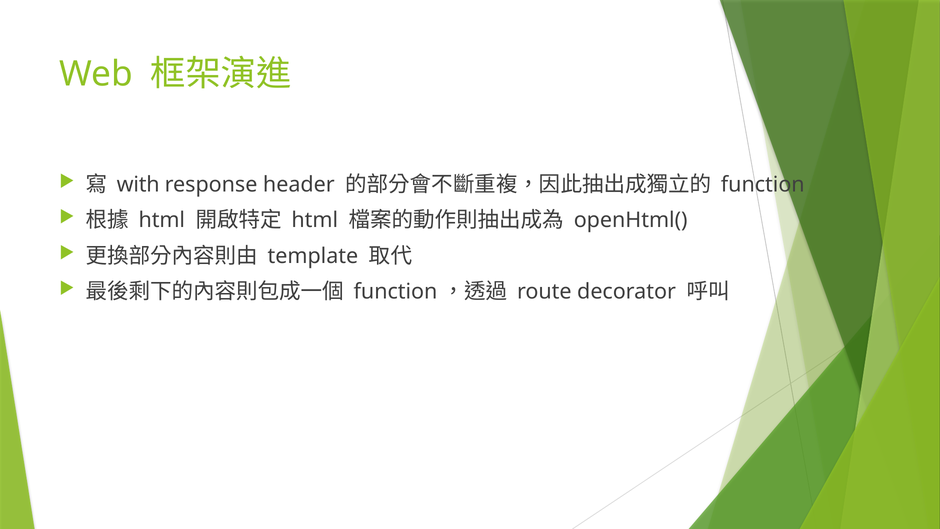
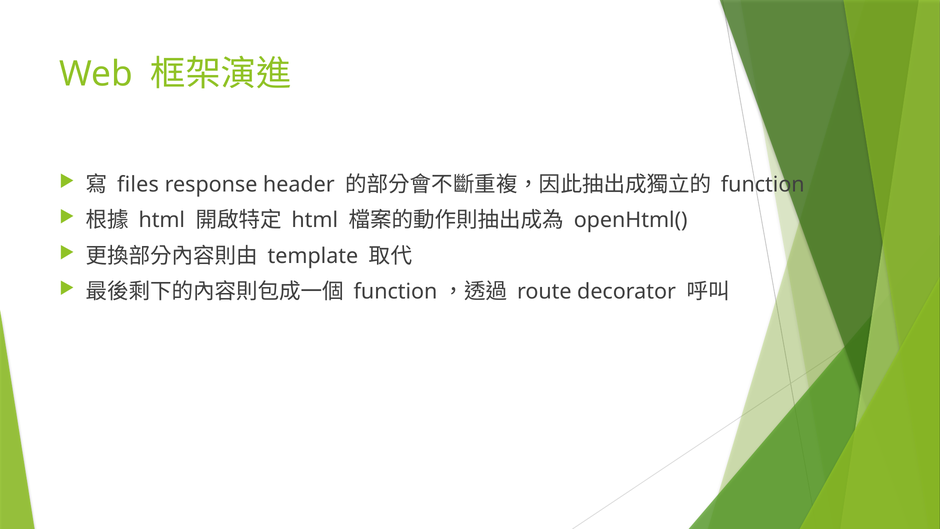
with: with -> files
